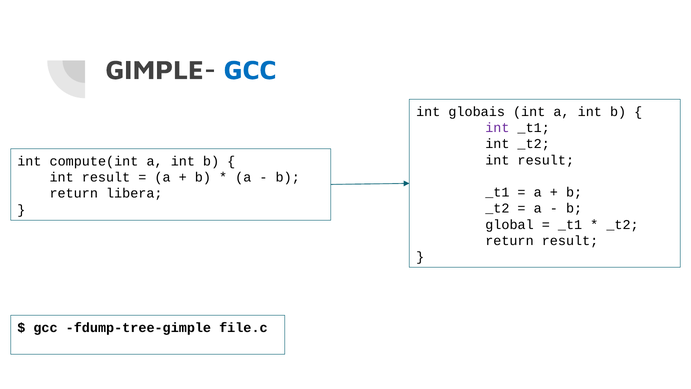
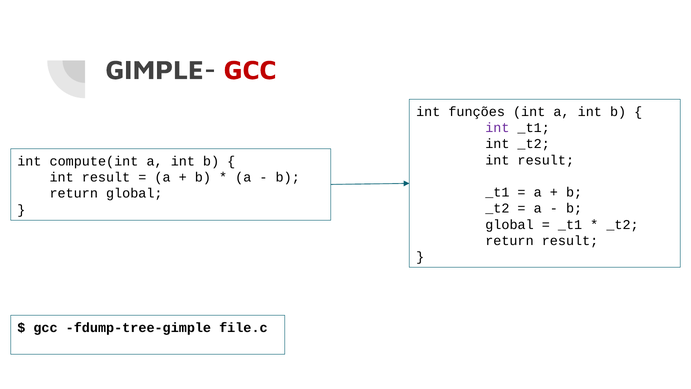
GCC at (250, 70) colour: blue -> red
globais: globais -> funções
return libera: libera -> global
